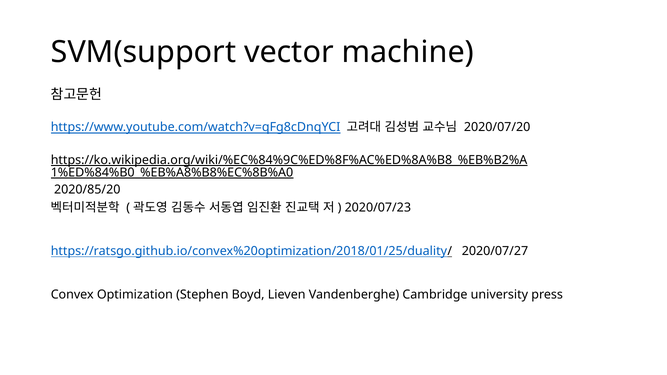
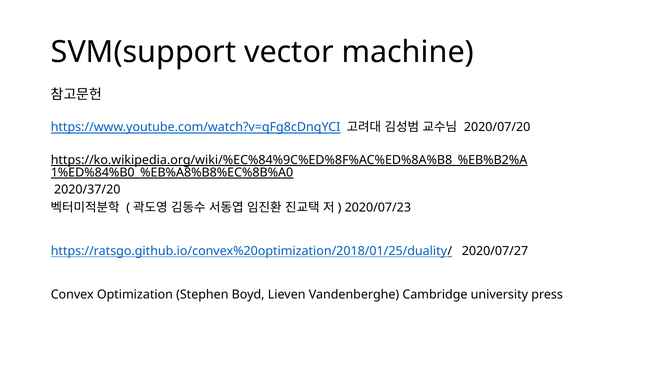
2020/85/20: 2020/85/20 -> 2020/37/20
